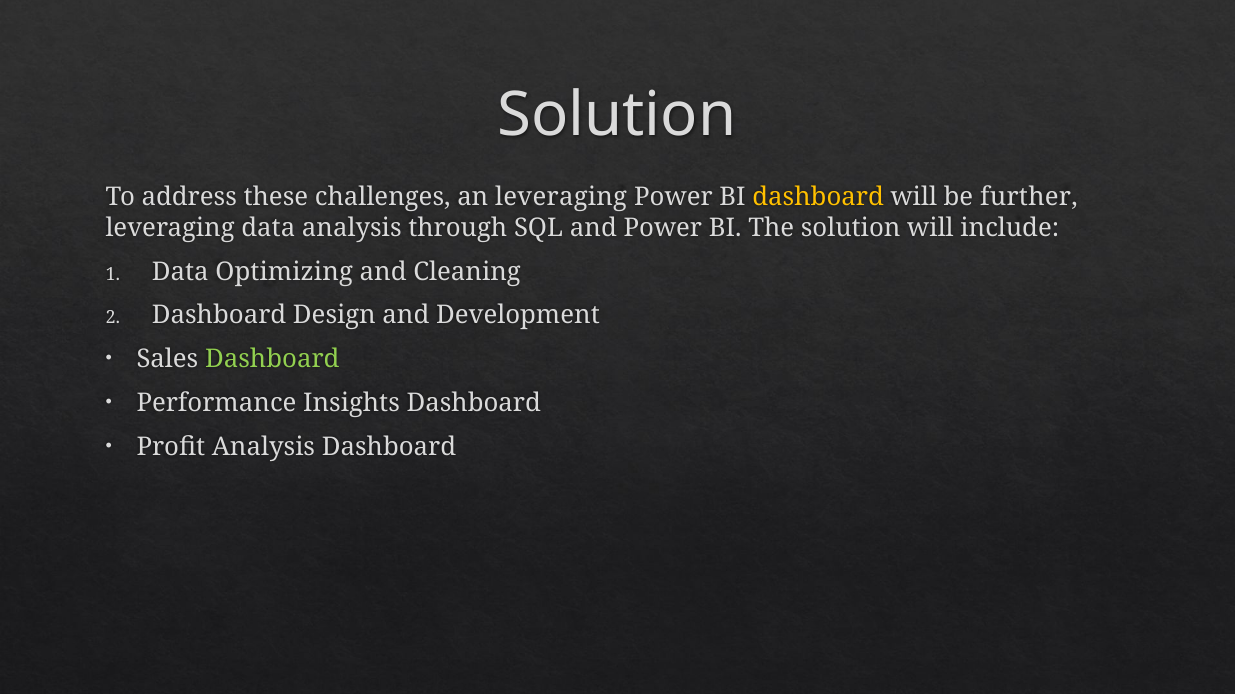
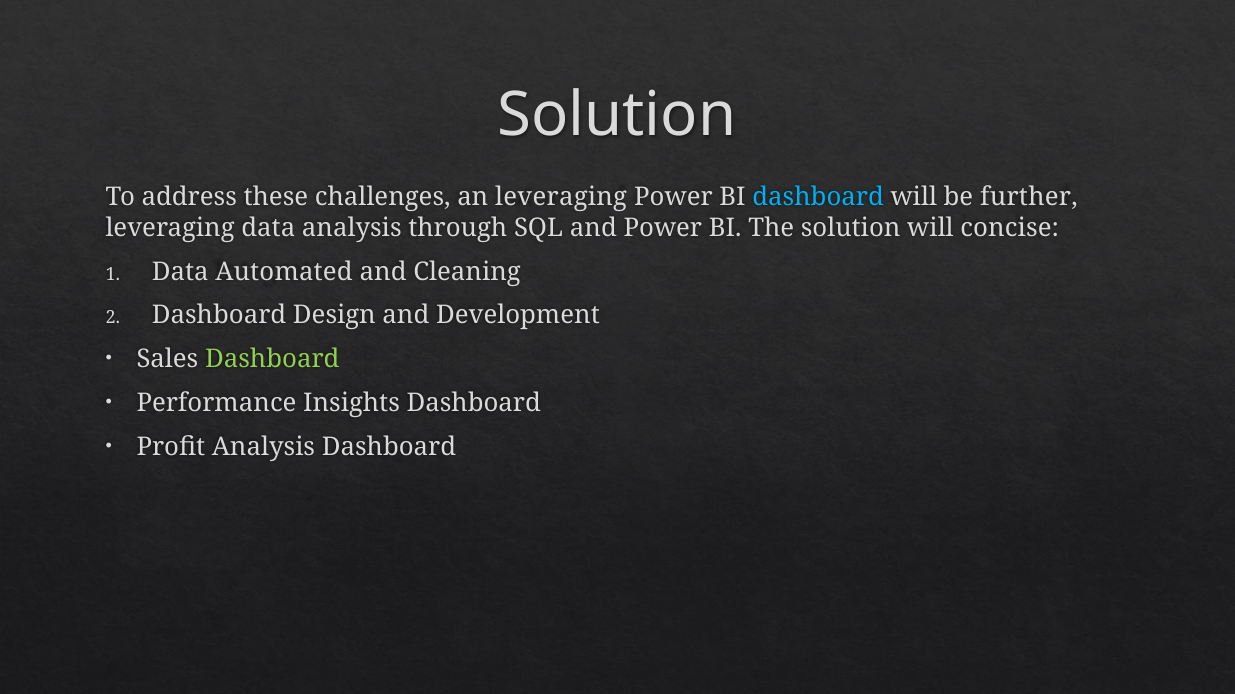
dashboard at (818, 197) colour: yellow -> light blue
include: include -> concise
Optimizing: Optimizing -> Automated
